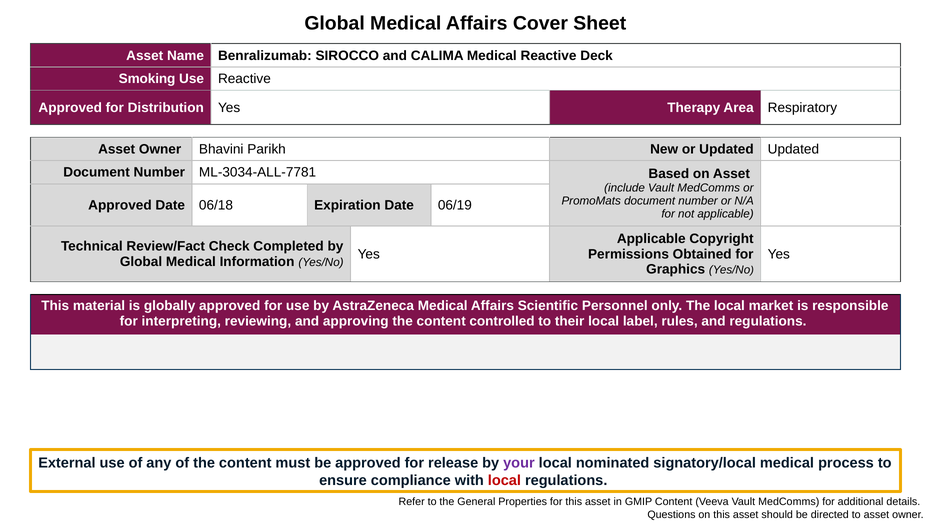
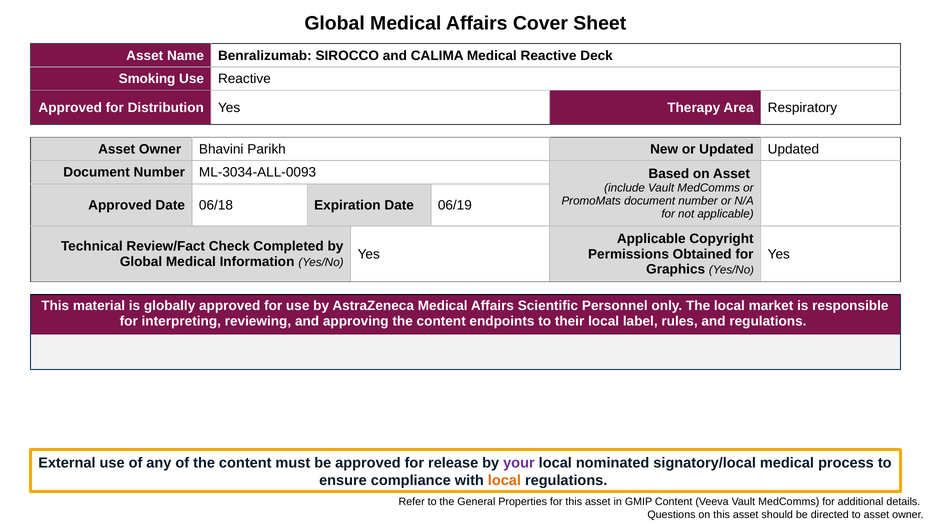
ML-3034-ALL-7781: ML-3034-ALL-7781 -> ML-3034-ALL-0093
controlled: controlled -> endpoints
local at (504, 480) colour: red -> orange
